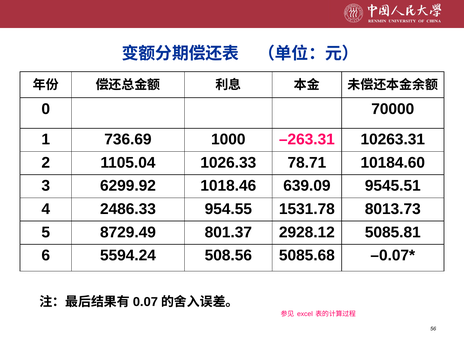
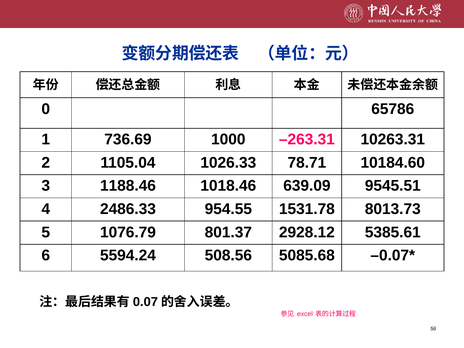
70000: 70000 -> 65786
6299.92: 6299.92 -> 1188.46
8729.49: 8729.49 -> 1076.79
5085.81: 5085.81 -> 5385.61
